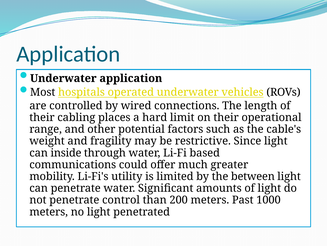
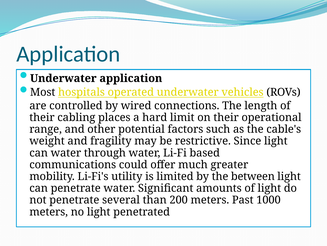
can inside: inside -> water
control: control -> several
